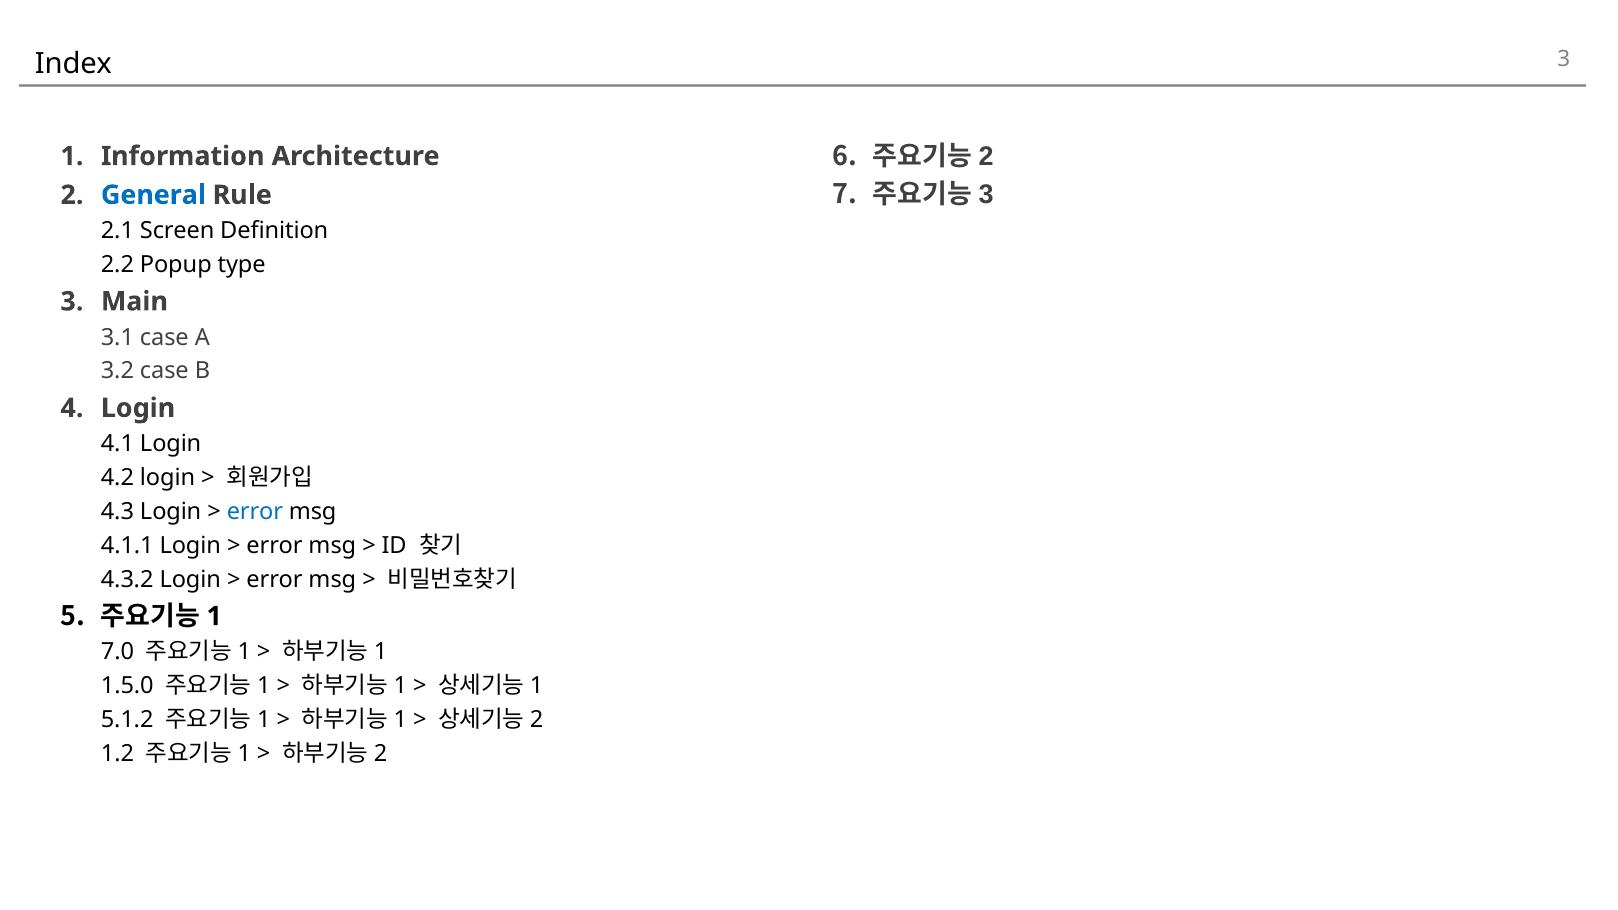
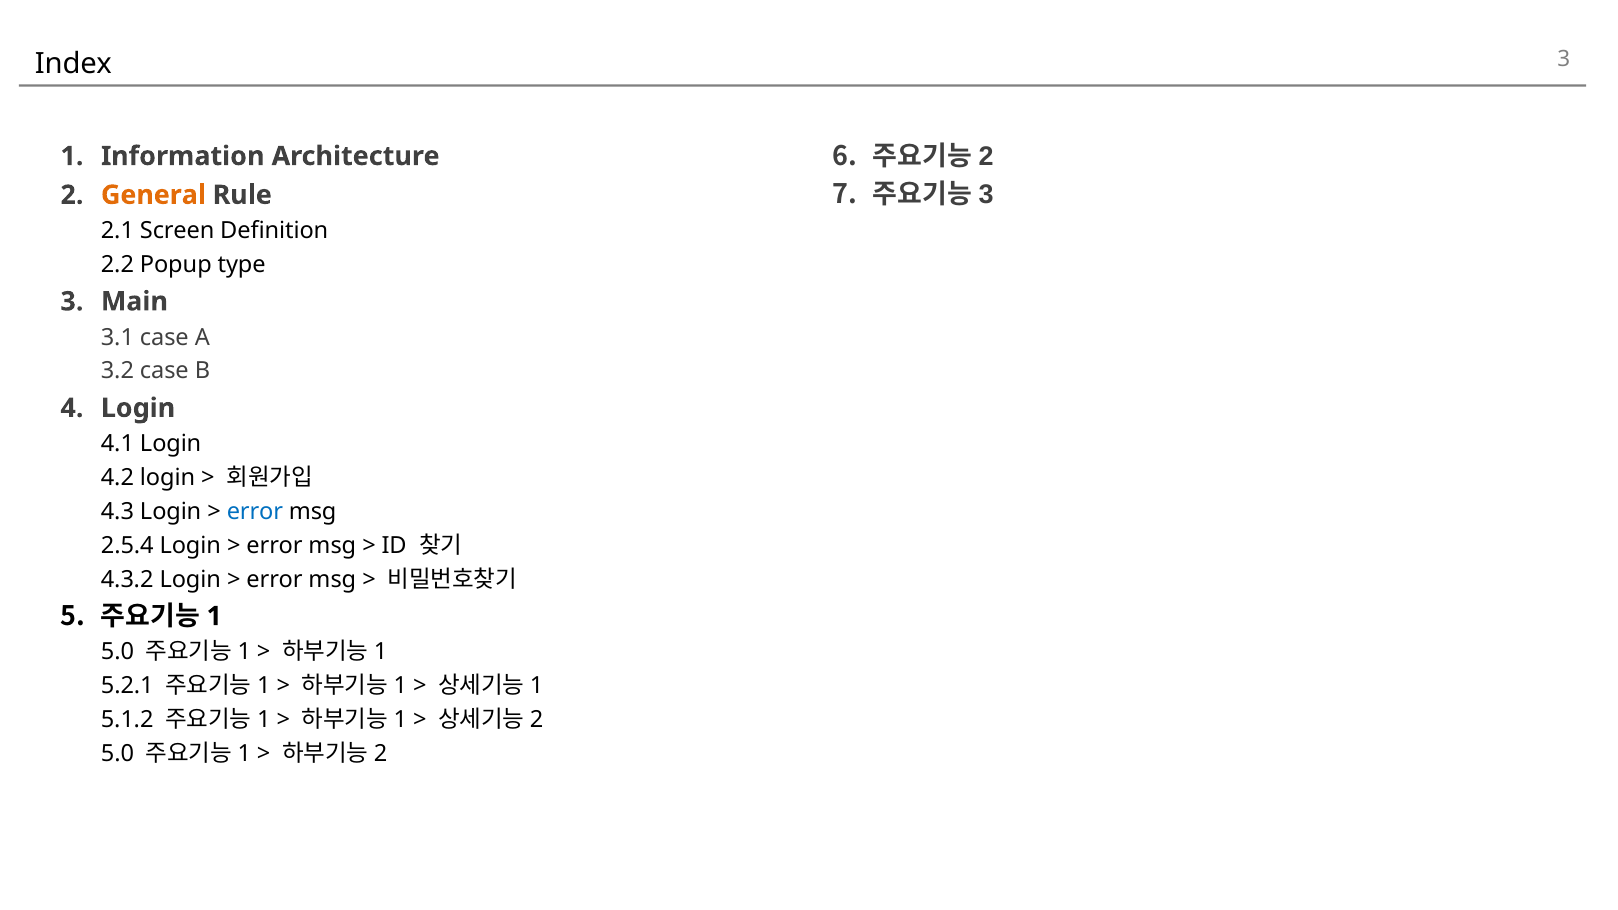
General colour: blue -> orange
4.1.1: 4.1.1 -> 2.5.4
7.0 at (117, 652): 7.0 -> 5.0
1.5.0: 1.5.0 -> 5.2.1
1.2 at (117, 754): 1.2 -> 5.0
